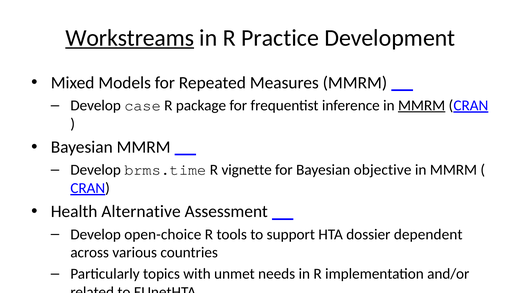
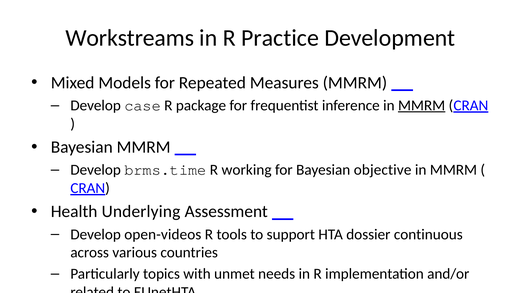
Workstreams underline: present -> none
vignette: vignette -> working
Alternative: Alternative -> Underlying
open-choice: open-choice -> open-videos
dependent: dependent -> continuous
